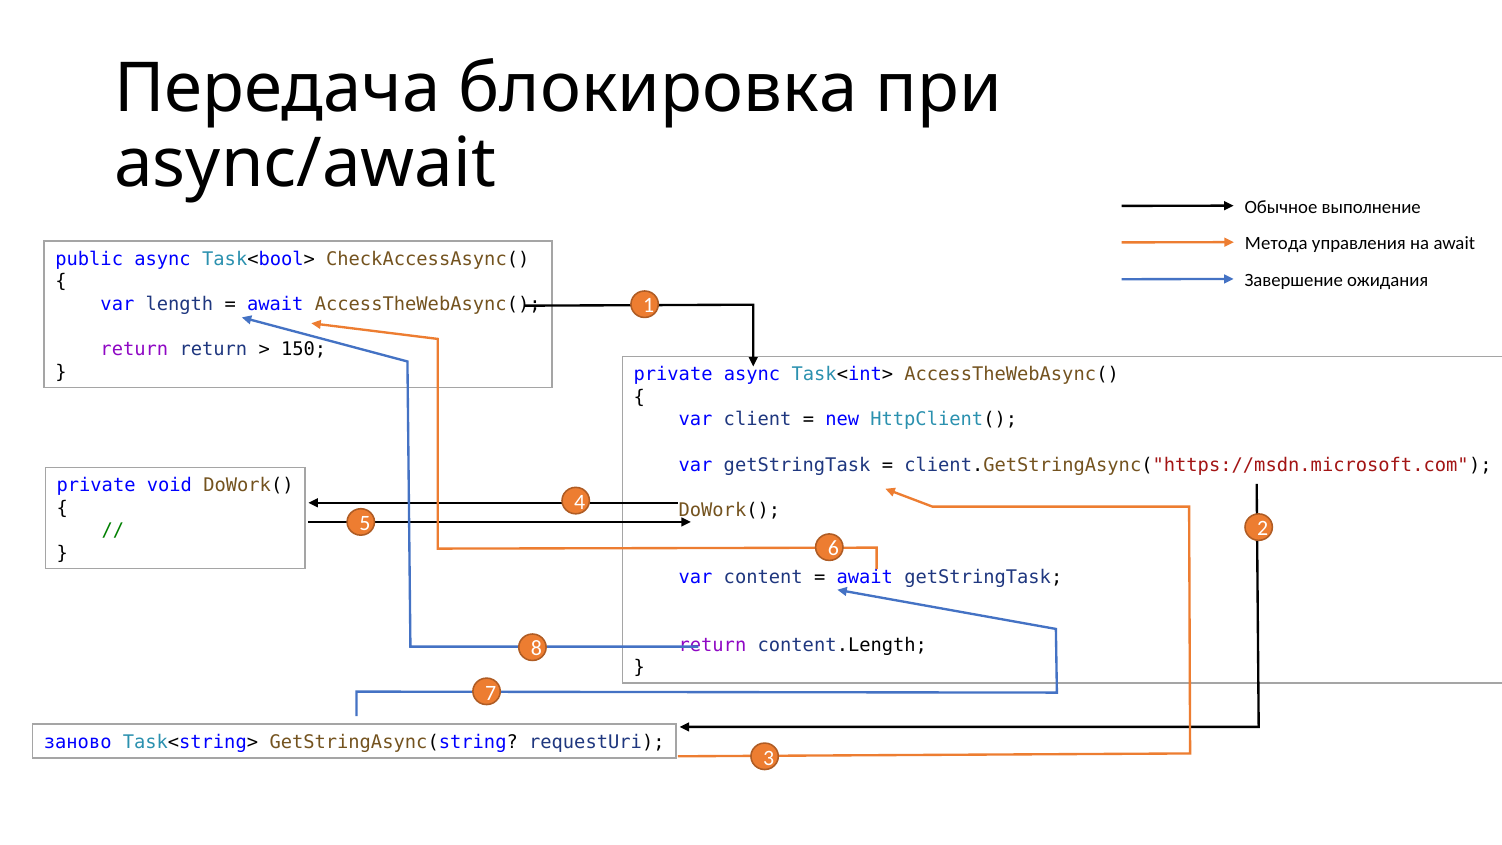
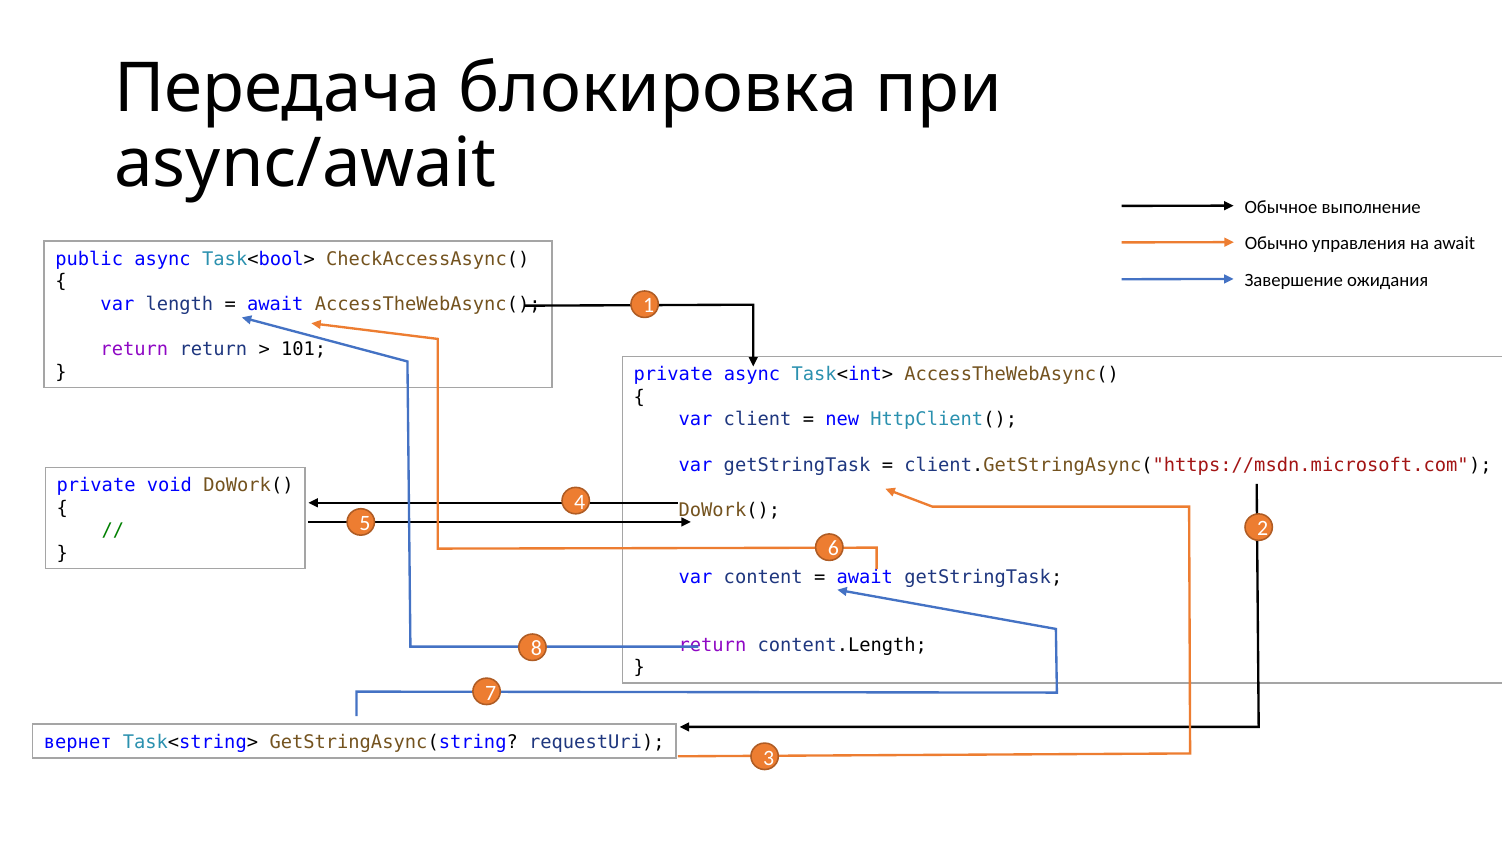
Метода: Метода -> Обычно
150: 150 -> 101
заново: заново -> вернет
